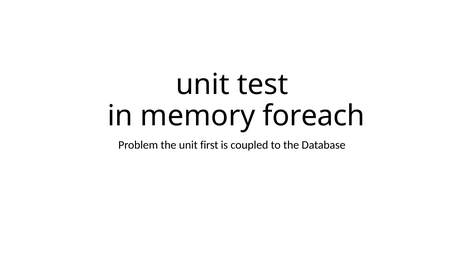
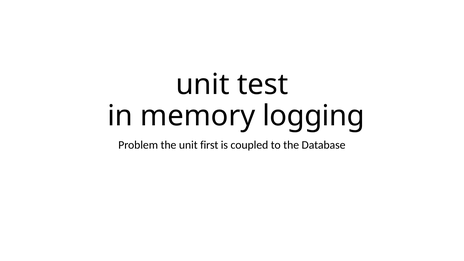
foreach: foreach -> logging
